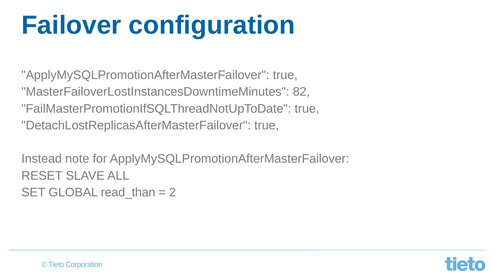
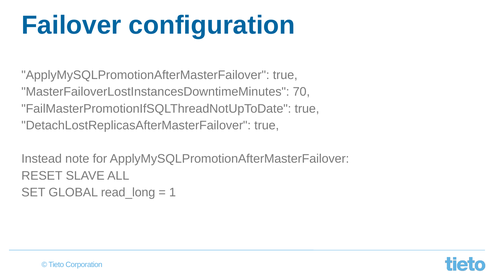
82: 82 -> 70
read_than: read_than -> read_long
2: 2 -> 1
